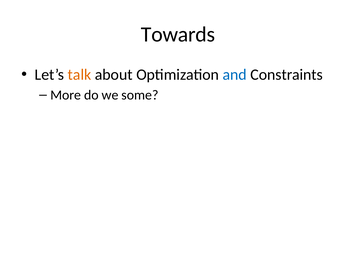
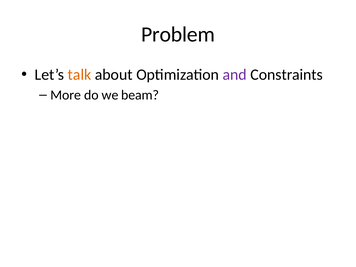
Towards: Towards -> Problem
and colour: blue -> purple
some: some -> beam
